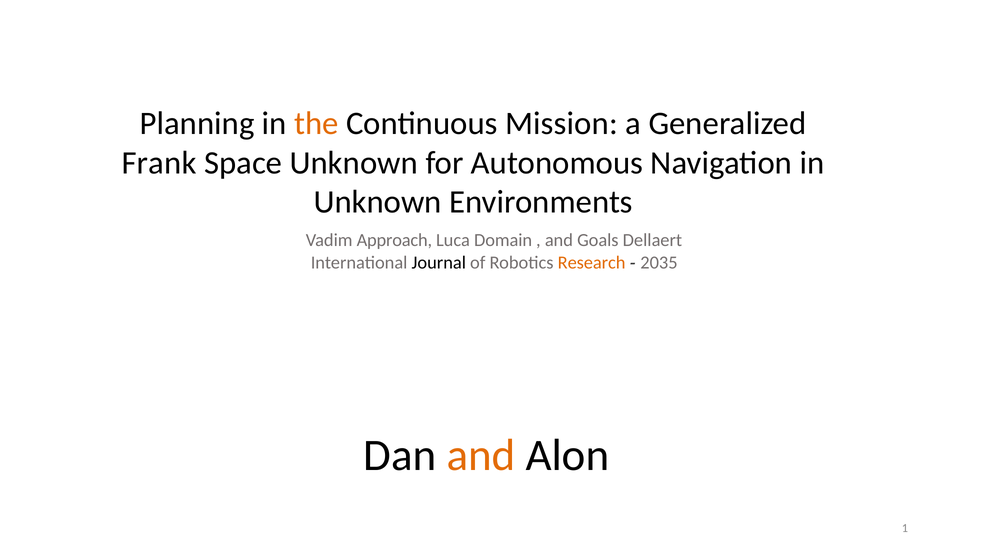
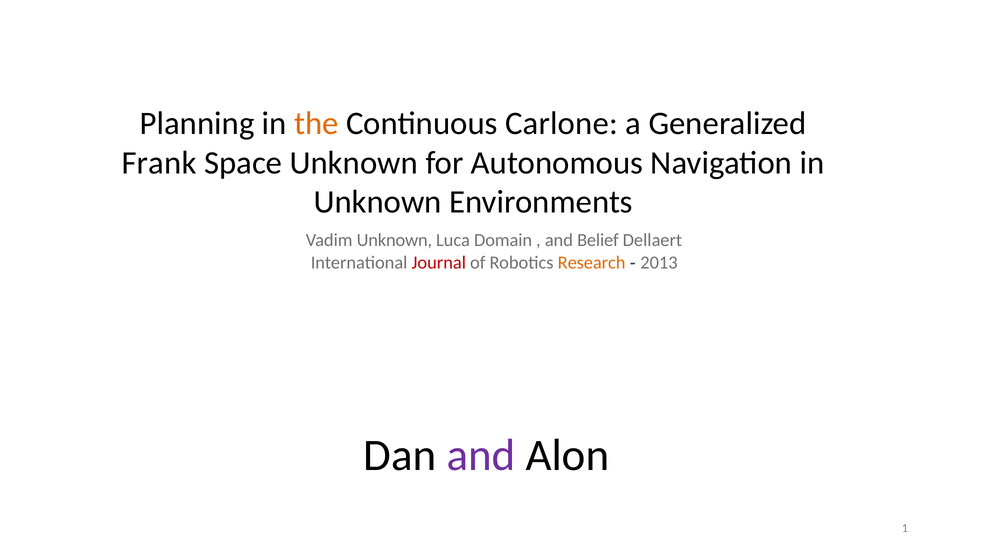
Mission: Mission -> Carlone
Vadim Approach: Approach -> Unknown
Goals: Goals -> Belief
Journal colour: black -> red
2035: 2035 -> 2013
and at (481, 455) colour: orange -> purple
